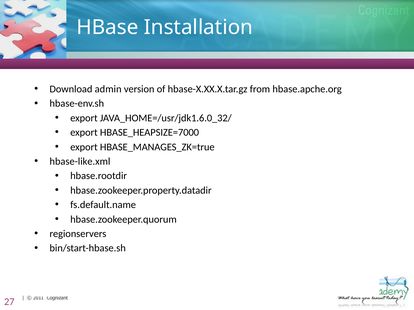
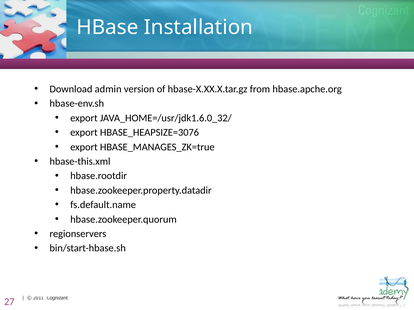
HBASE_HEAPSIZE=7000: HBASE_HEAPSIZE=7000 -> HBASE_HEAPSIZE=3076
hbase-like.xml: hbase-like.xml -> hbase-this.xml
